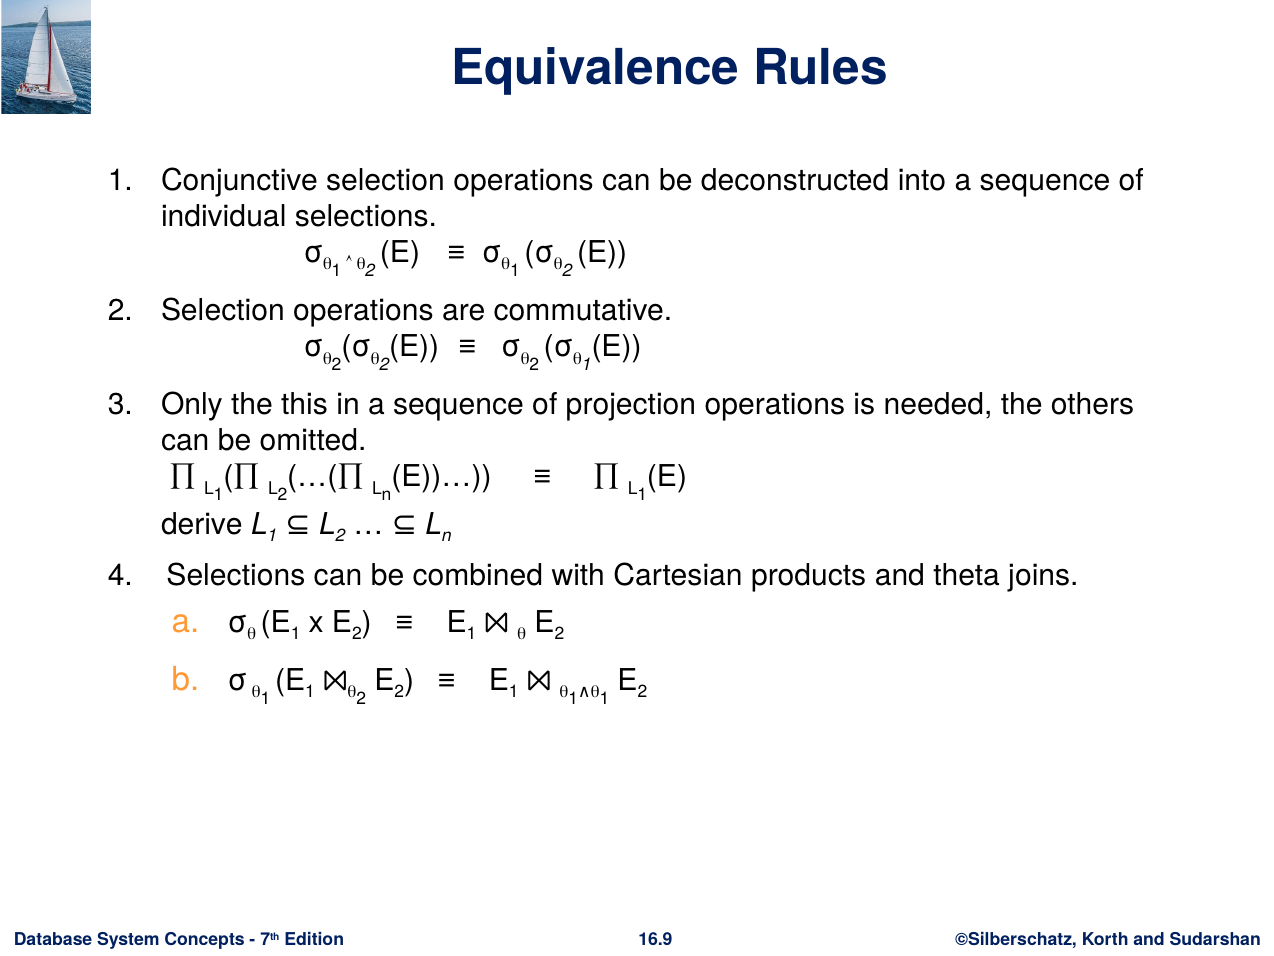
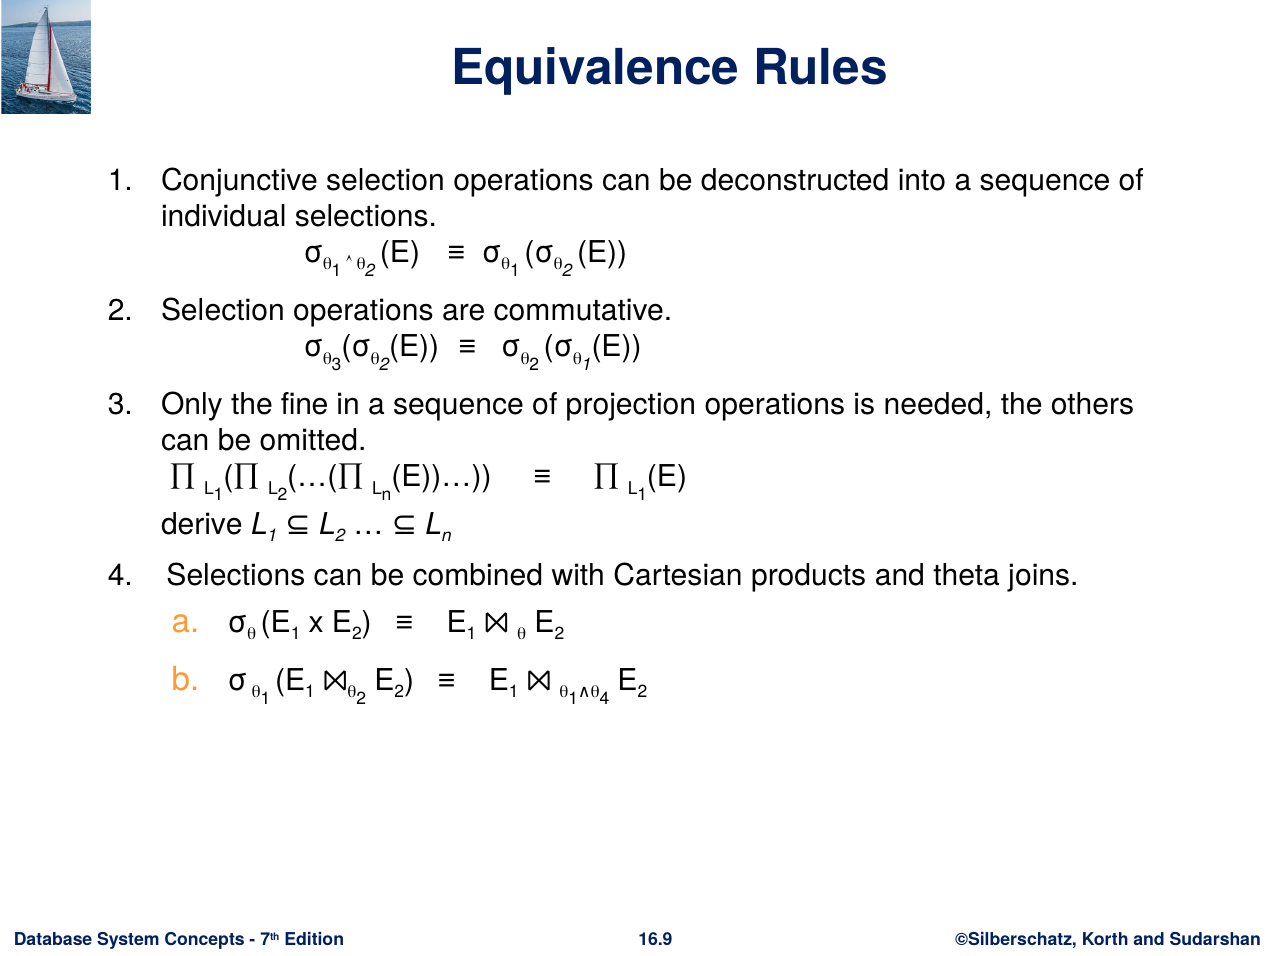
2 at (337, 364): 2 -> 3
this: this -> fine
1 at (604, 698): 1 -> 4
